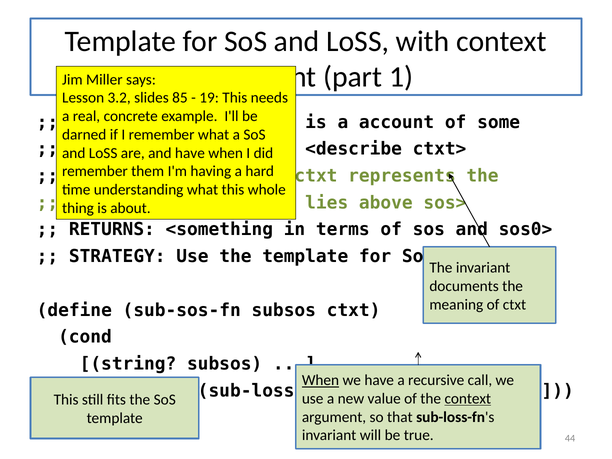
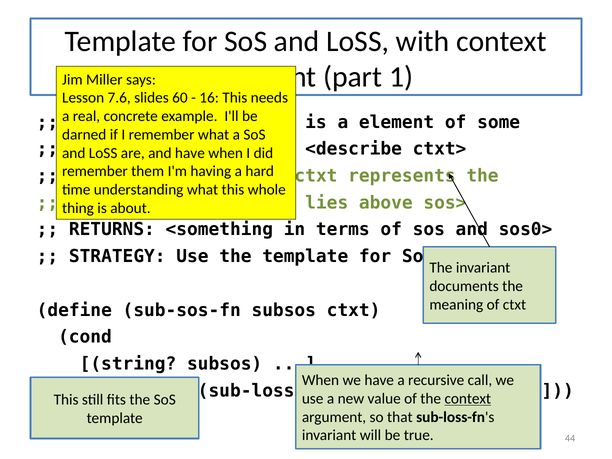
3.2: 3.2 -> 7.6
85: 85 -> 60
19: 19 -> 16
account: account -> element
When at (321, 380) underline: present -> none
